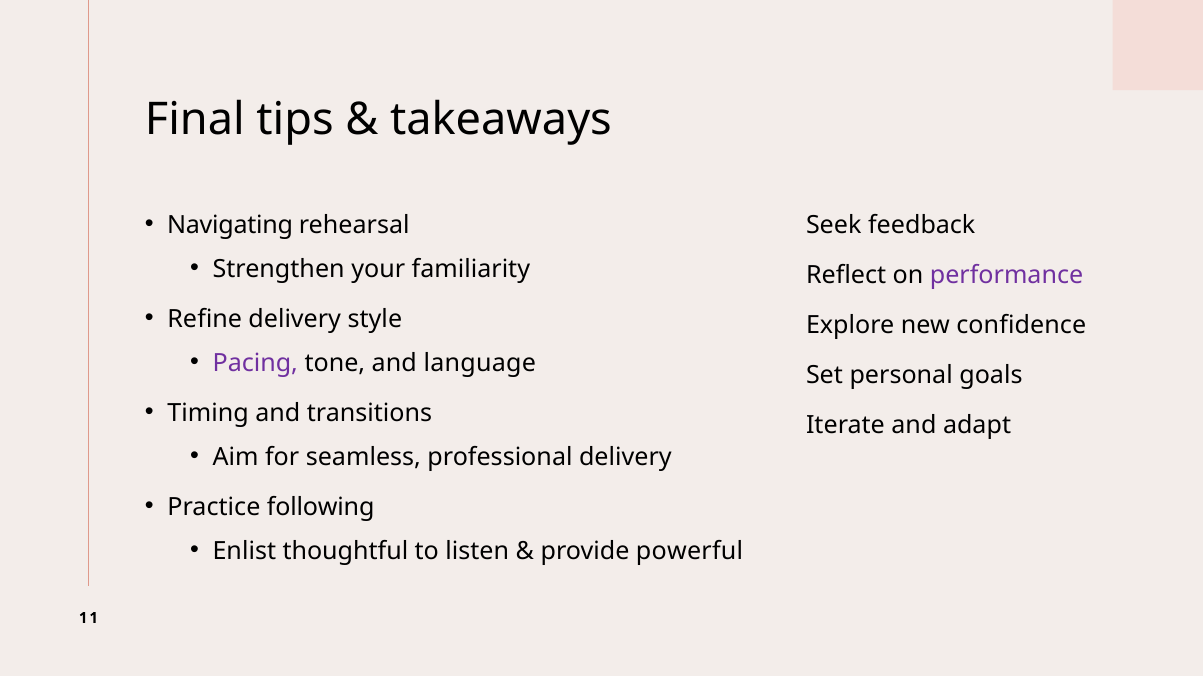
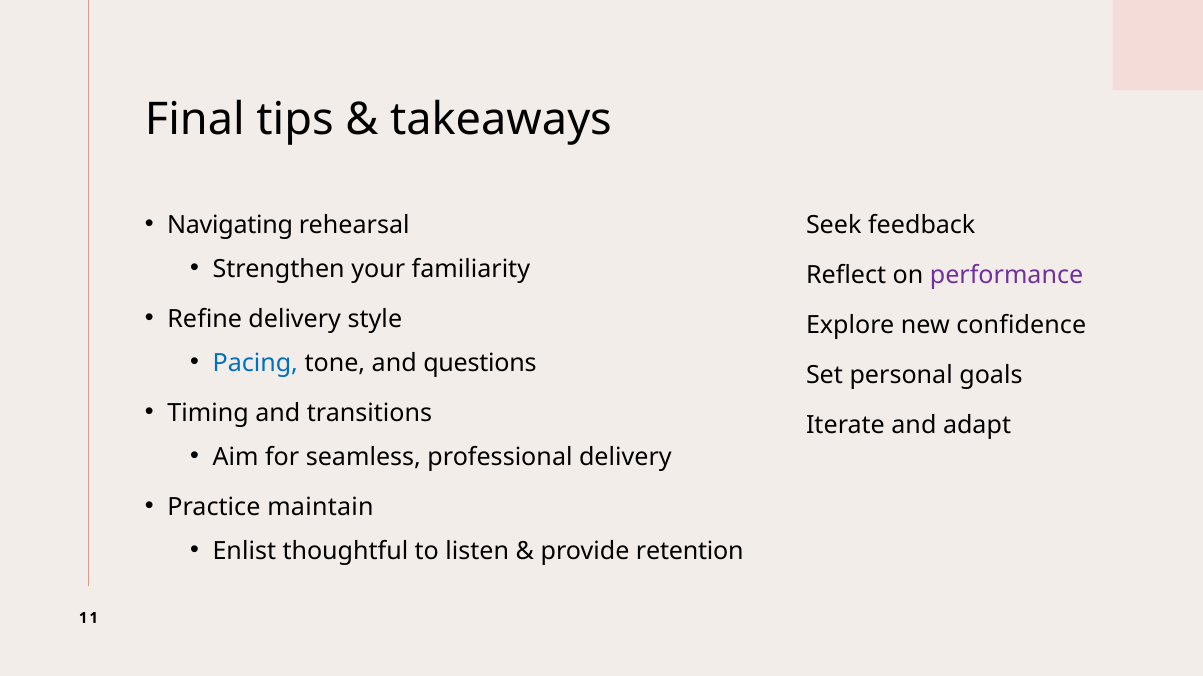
Pacing colour: purple -> blue
language: language -> questions
following: following -> maintain
powerful: powerful -> retention
